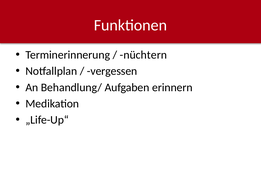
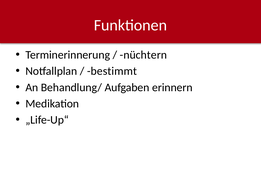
vergessen: vergessen -> bestimmt
